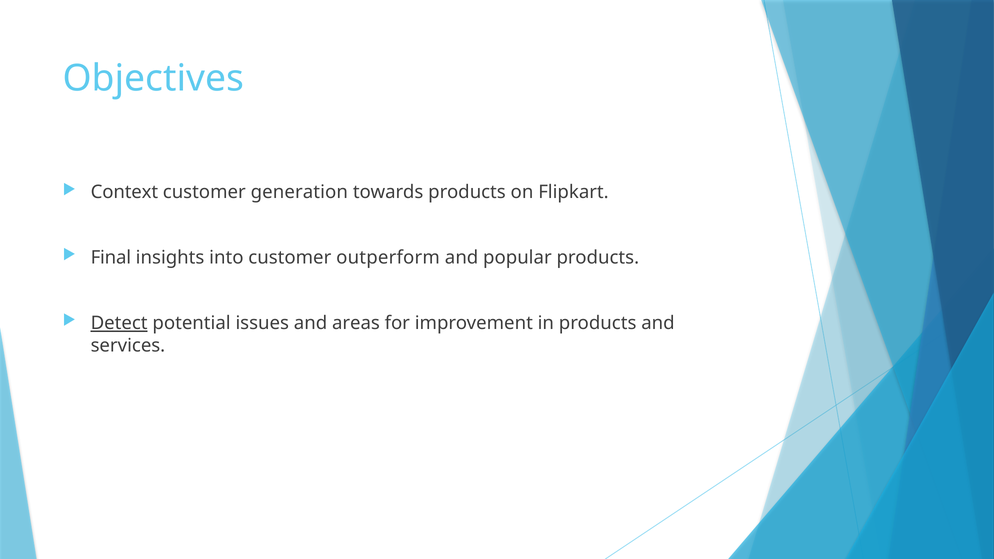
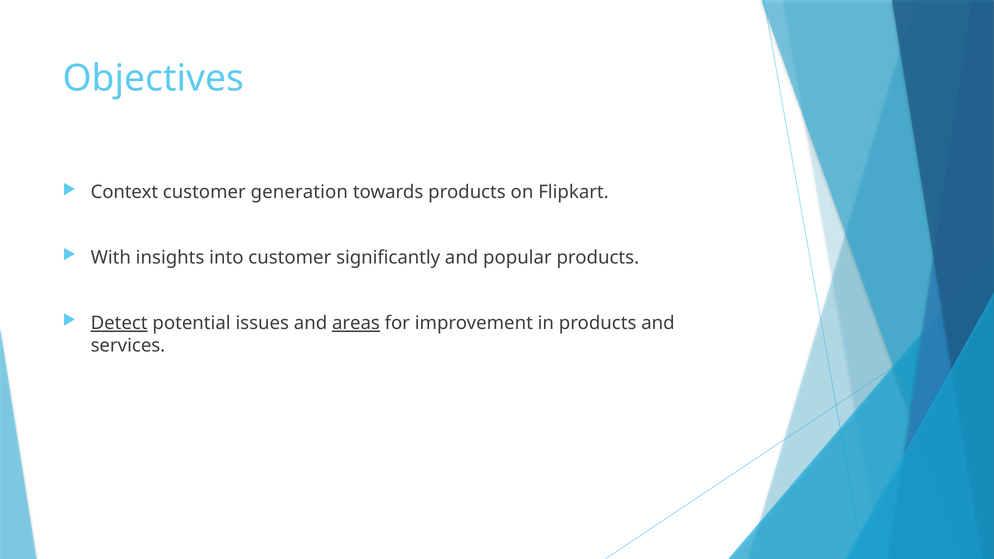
Final: Final -> With
outperform: outperform -> significantly
areas underline: none -> present
